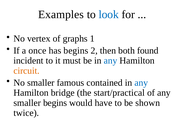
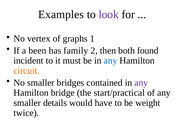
look colour: blue -> purple
once: once -> been
has begins: begins -> family
famous: famous -> bridges
any at (141, 82) colour: blue -> purple
smaller begins: begins -> details
shown: shown -> weight
